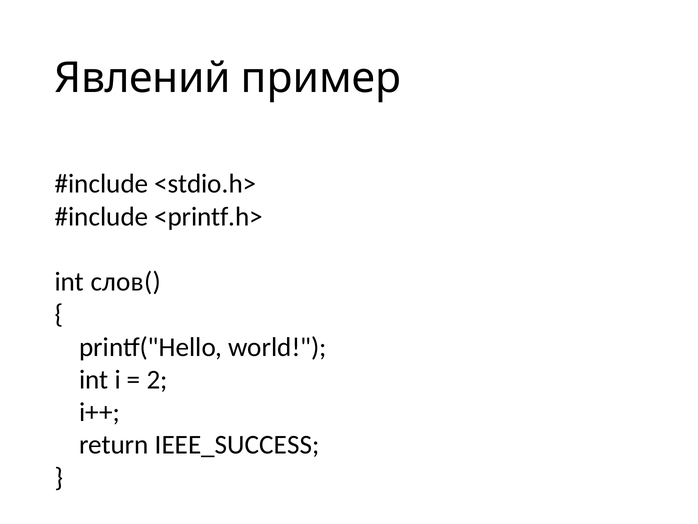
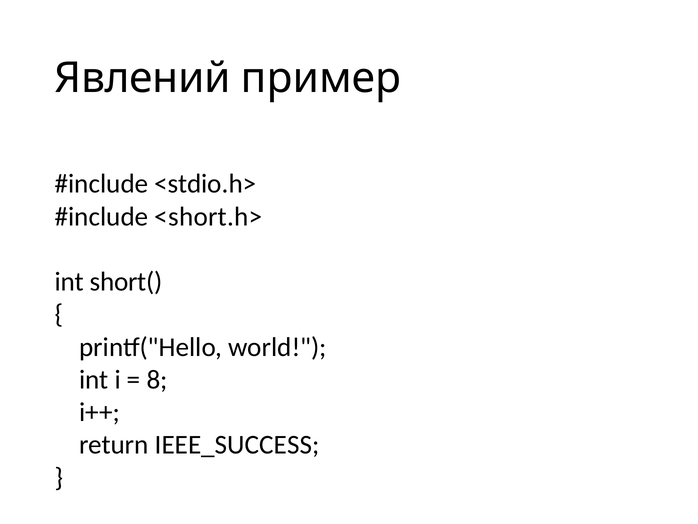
<printf.h>: <printf.h> -> <short.h>
слов(: слов( -> short(
2: 2 -> 8
